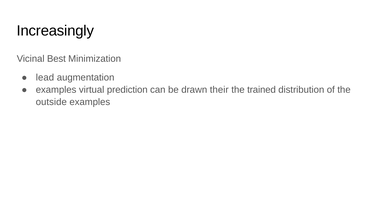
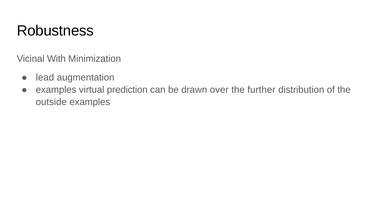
Increasingly: Increasingly -> Robustness
Best: Best -> With
their: their -> over
trained: trained -> further
